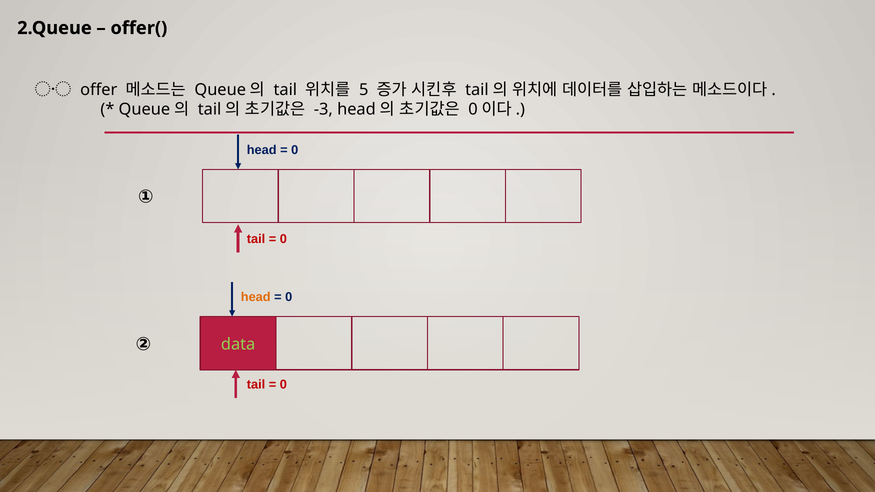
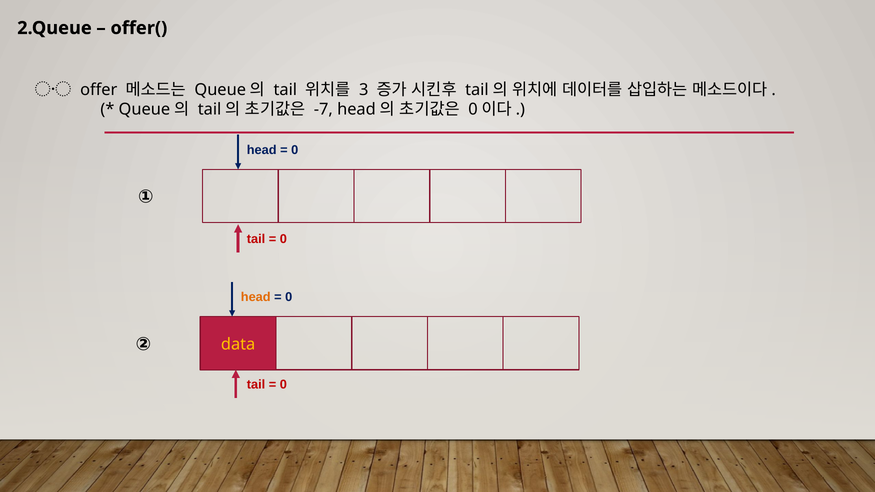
5: 5 -> 3
-3: -3 -> -7
data colour: light green -> yellow
